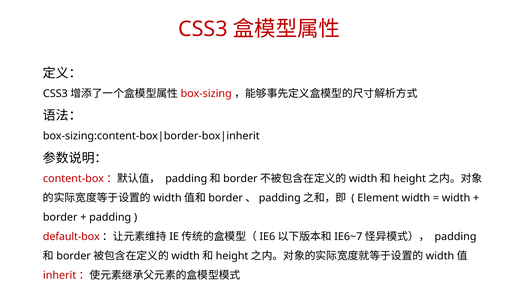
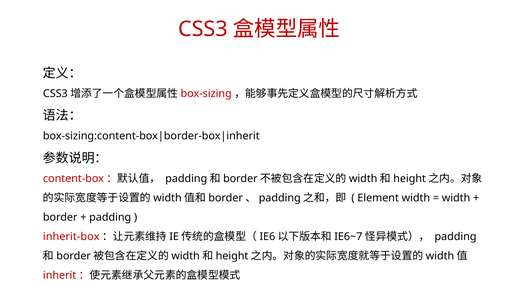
default-box: default-box -> inherit-box
